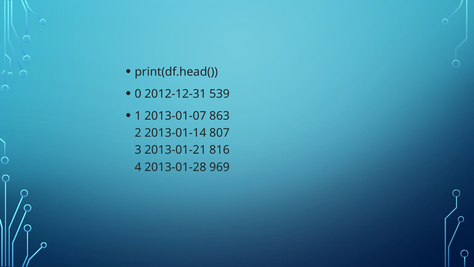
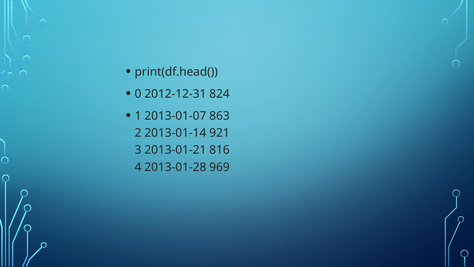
539: 539 -> 824
807: 807 -> 921
